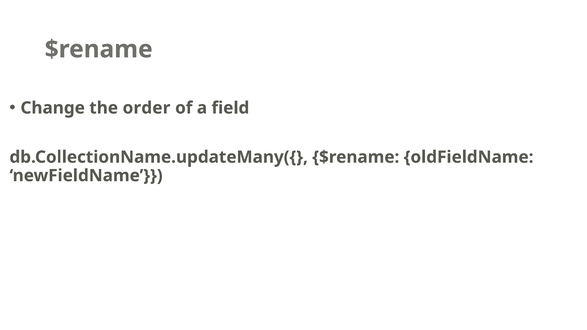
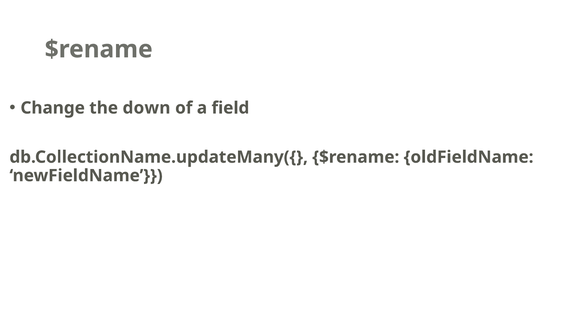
order: order -> down
